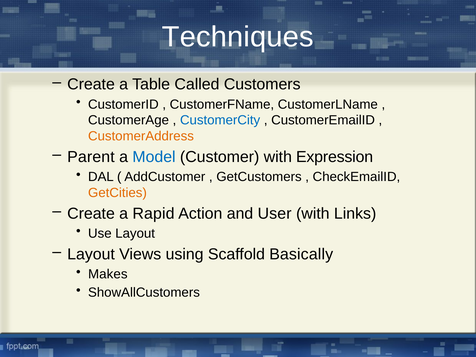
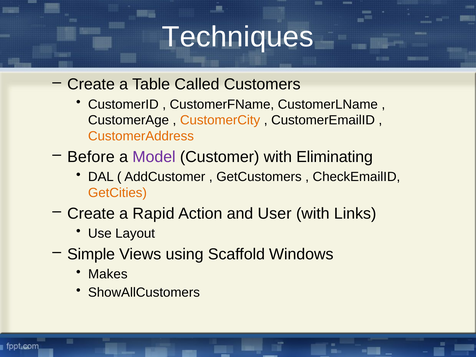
CustomerCity colour: blue -> orange
Parent: Parent -> Before
Model colour: blue -> purple
Expression: Expression -> Eliminating
Layout at (91, 254): Layout -> Simple
Basically: Basically -> Windows
